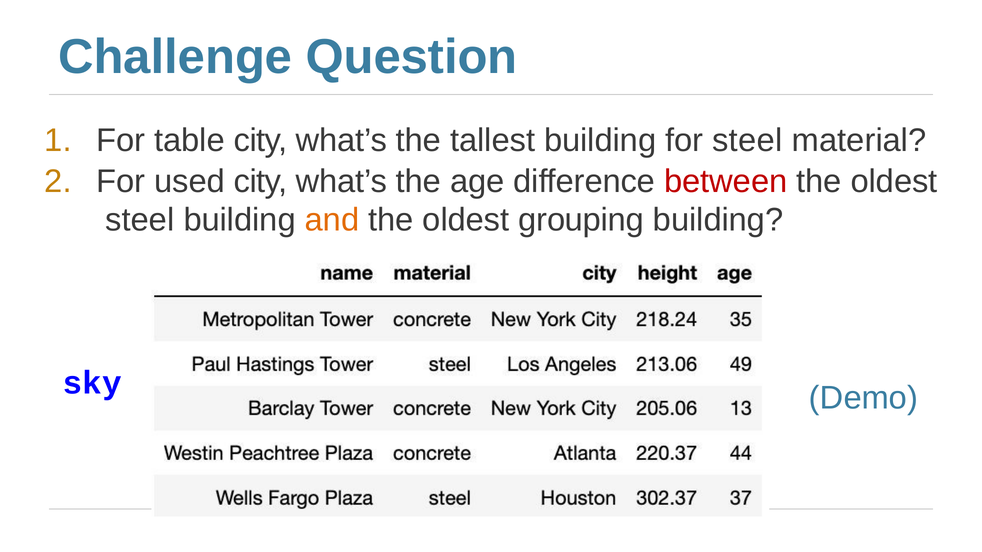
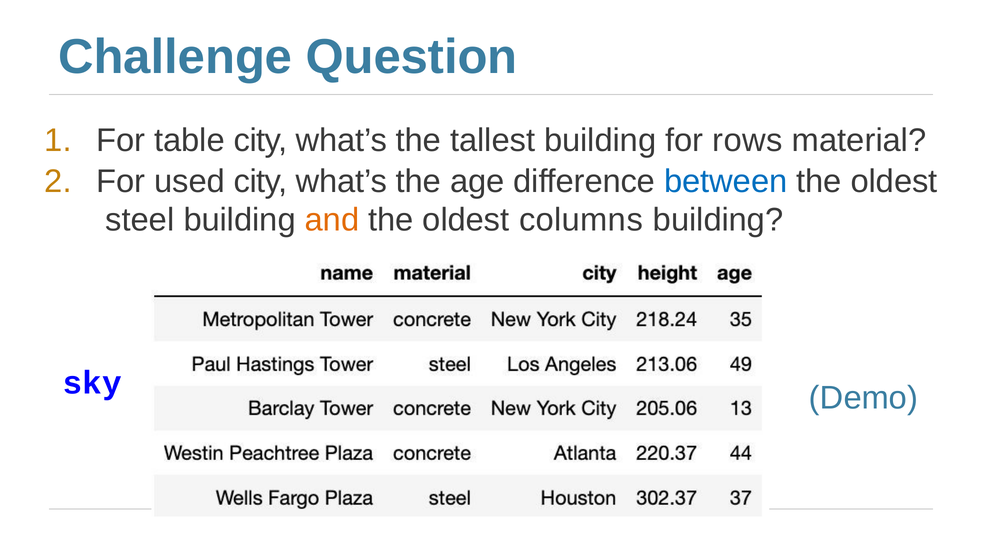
for steel: steel -> rows
between colour: red -> blue
grouping: grouping -> columns
